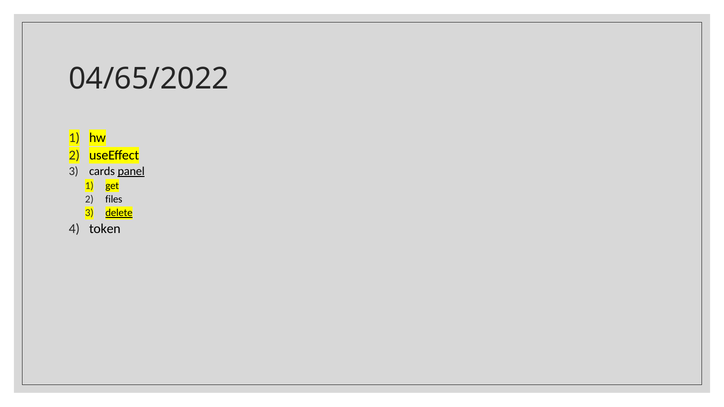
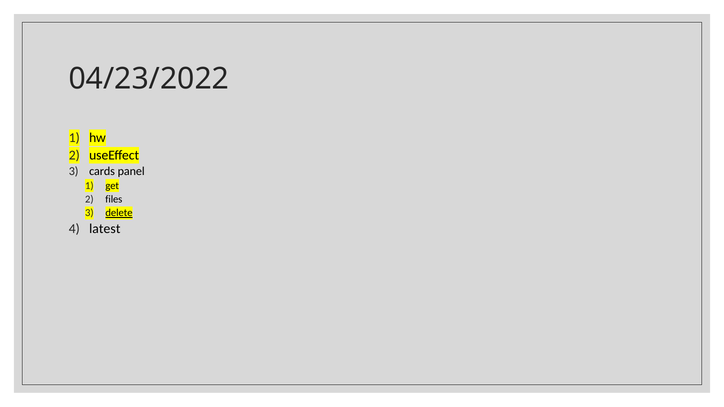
04/65/2022: 04/65/2022 -> 04/23/2022
panel underline: present -> none
token: token -> latest
